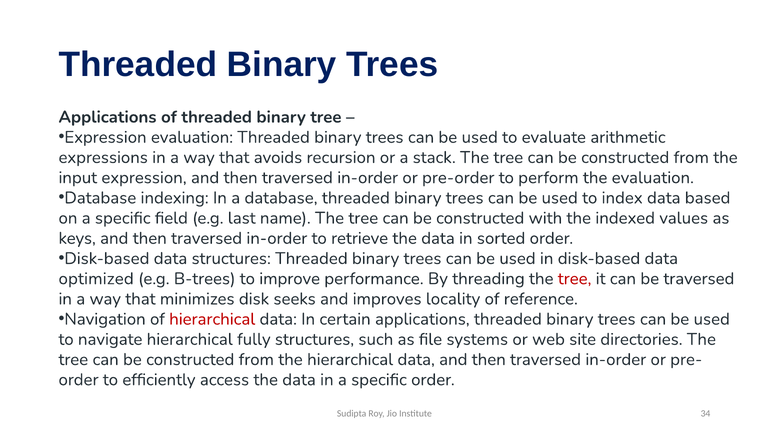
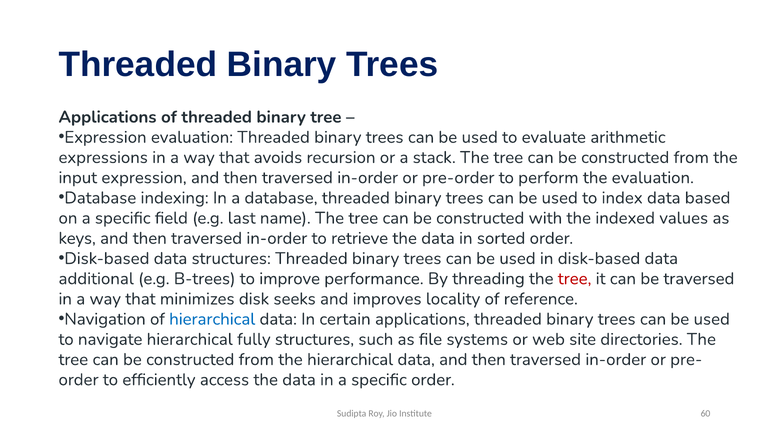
optimized: optimized -> additional
hierarchical at (212, 319) colour: red -> blue
34: 34 -> 60
